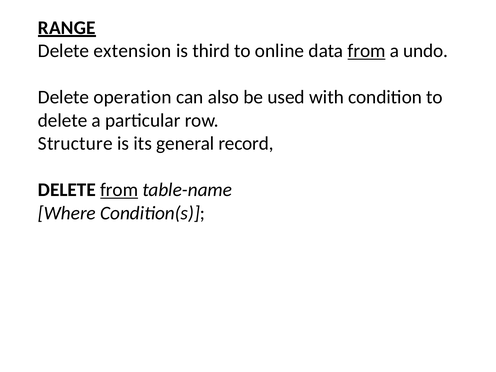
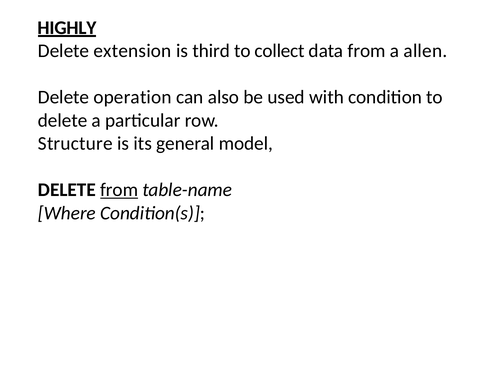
RANGE: RANGE -> HIGHLY
online: online -> collect
from at (367, 51) underline: present -> none
undo: undo -> allen
record: record -> model
